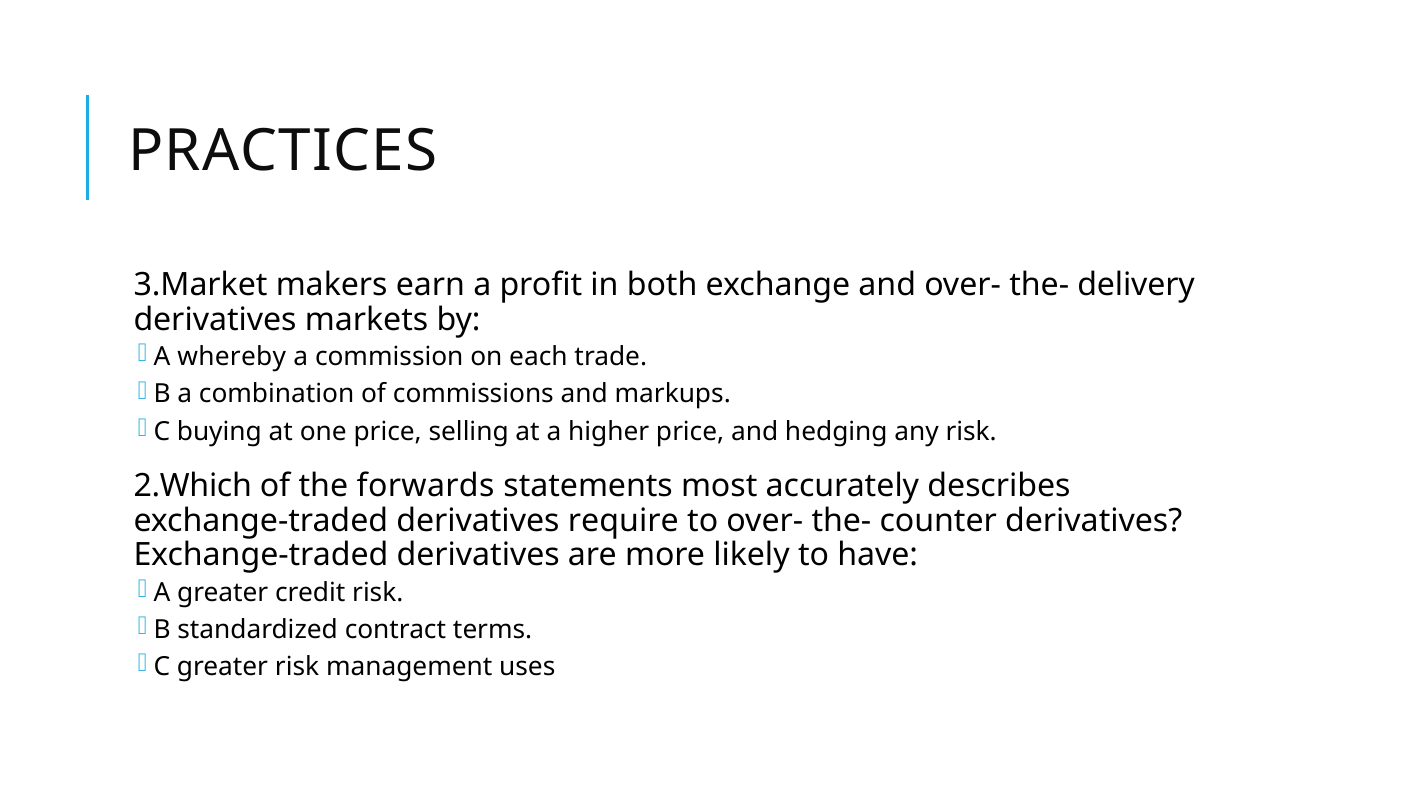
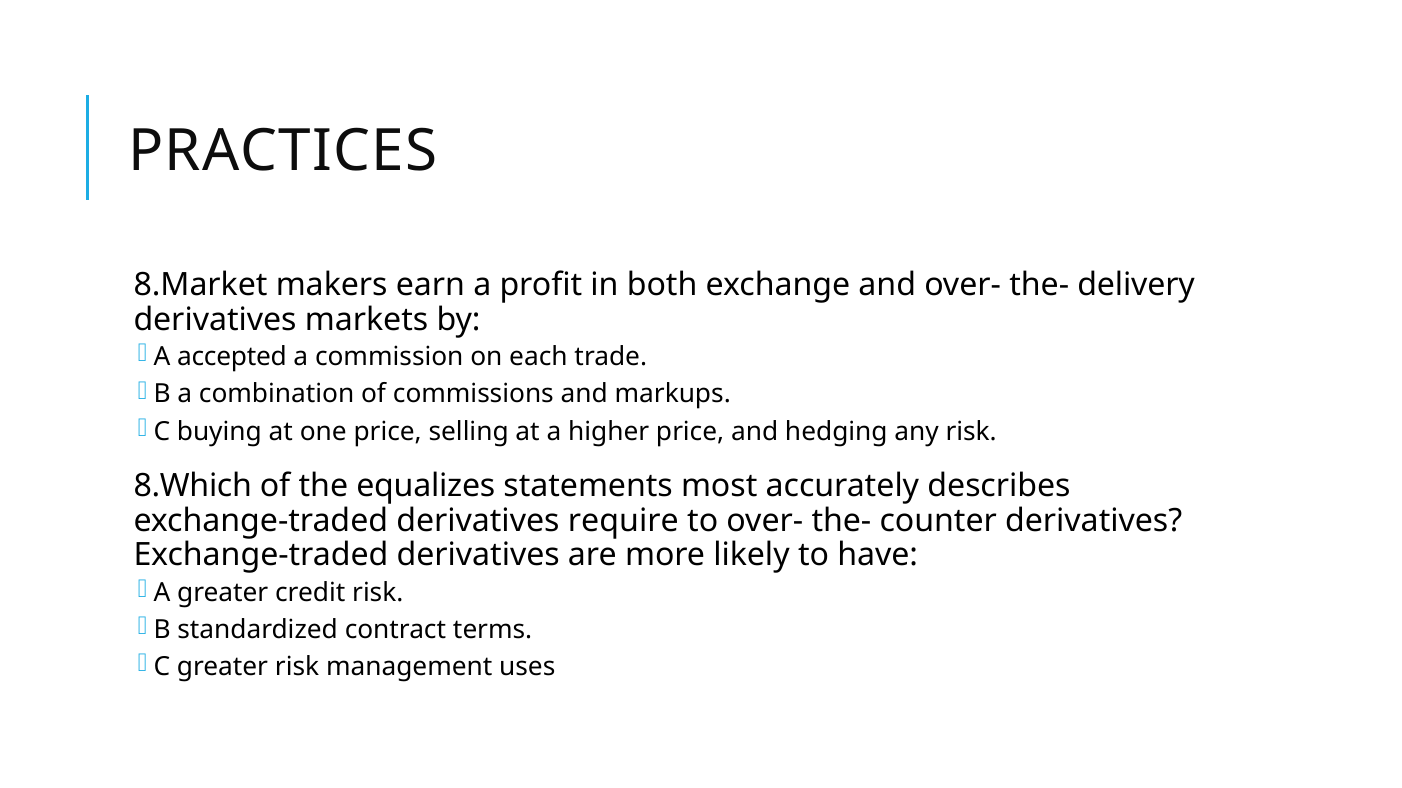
3.Market: 3.Market -> 8.Market
whereby: whereby -> accepted
2.Which: 2.Which -> 8.Which
forwards: forwards -> equalizes
